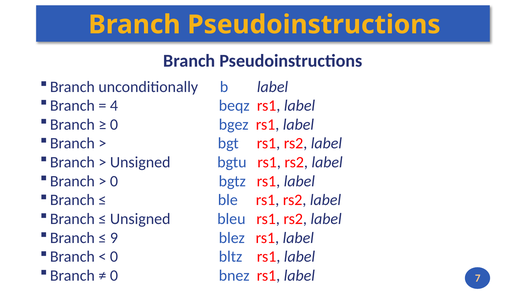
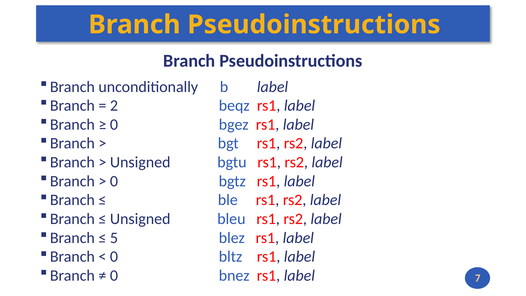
4: 4 -> 2
9: 9 -> 5
